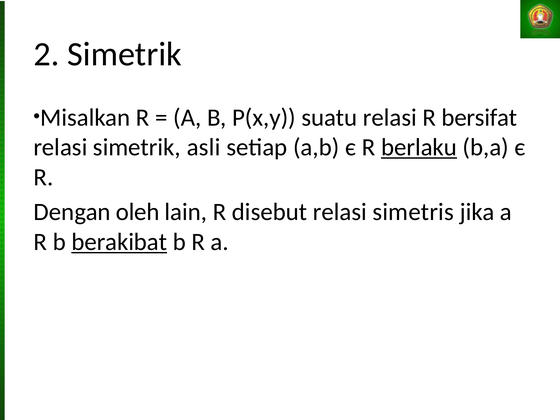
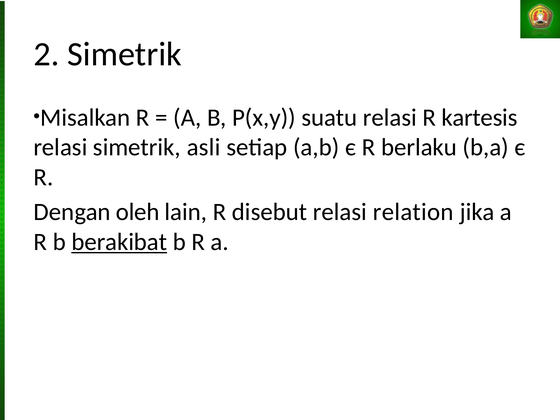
bersifat: bersifat -> kartesis
berlaku underline: present -> none
simetris: simetris -> relation
